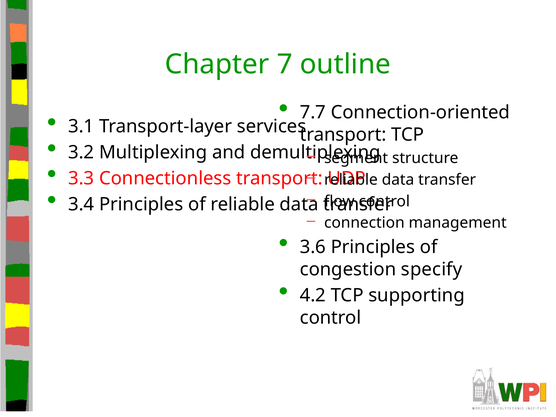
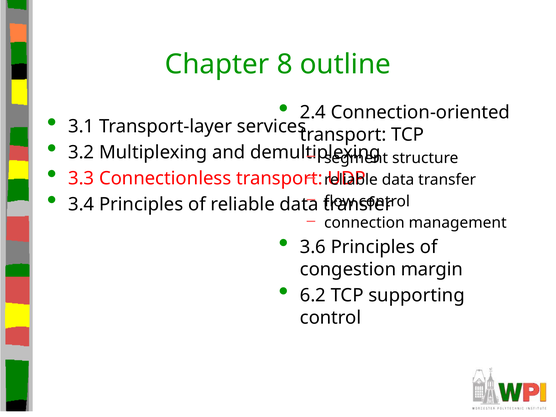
7: 7 -> 8
7.7: 7.7 -> 2.4
specify: specify -> margin
4.2: 4.2 -> 6.2
